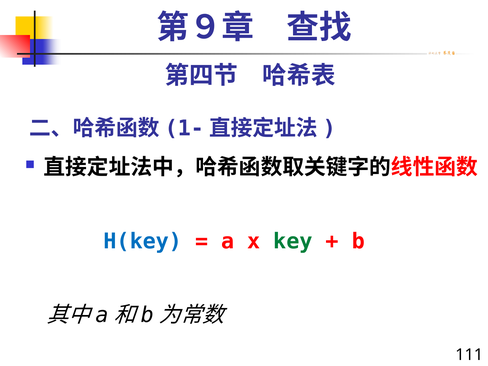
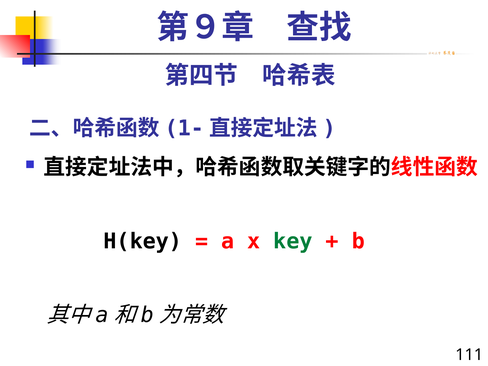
H(key colour: blue -> black
